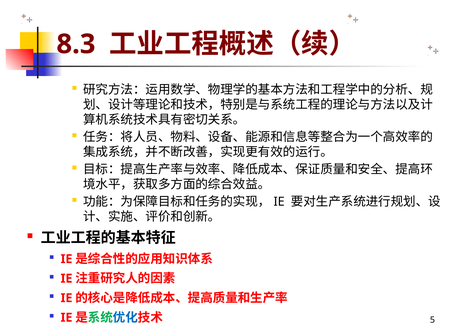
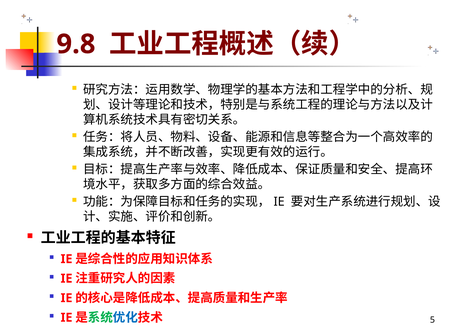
8.3: 8.3 -> 9.8
